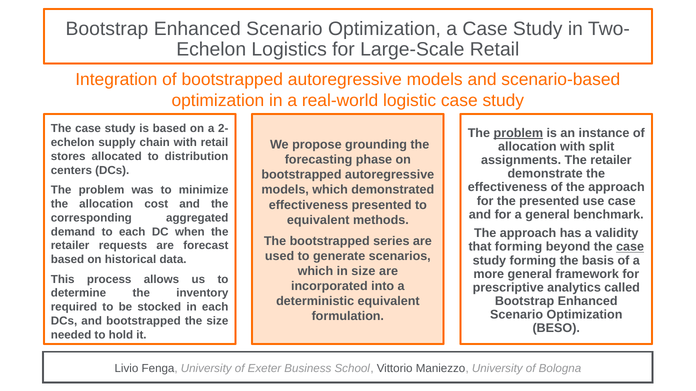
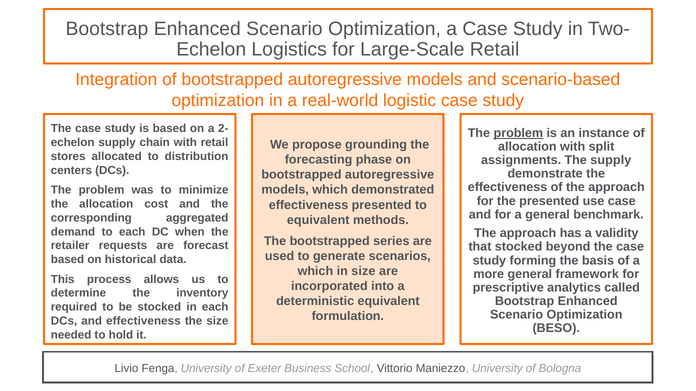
assignments The retailer: retailer -> supply
that forming: forming -> stocked
case at (630, 247) underline: present -> none
and bootstrapped: bootstrapped -> effectiveness
